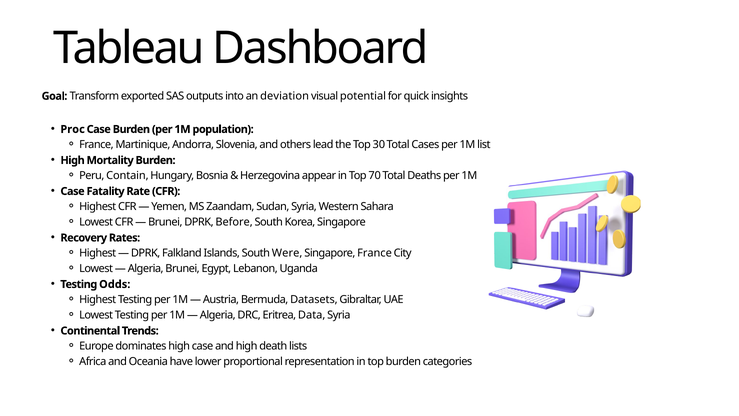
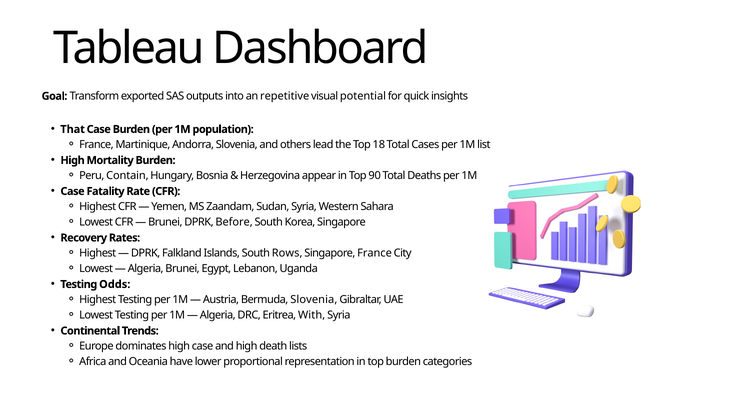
deviation: deviation -> repetitive
Proc: Proc -> That
30: 30 -> 18
70: 70 -> 90
Were: Were -> Rows
Bermuda Datasets: Datasets -> Slovenia
Data: Data -> With
